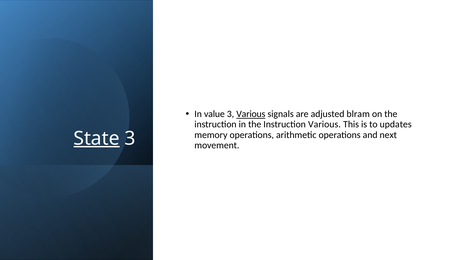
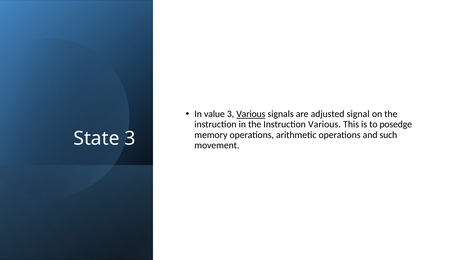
blram: blram -> signal
updates: updates -> posedge
next: next -> such
State underline: present -> none
